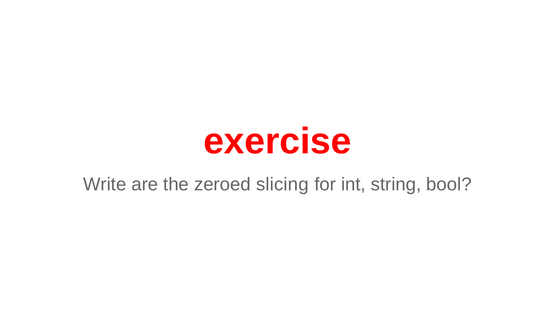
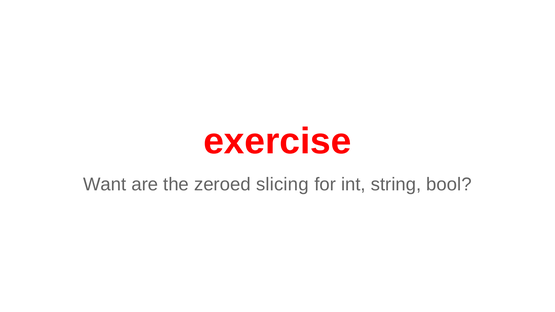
Write: Write -> Want
